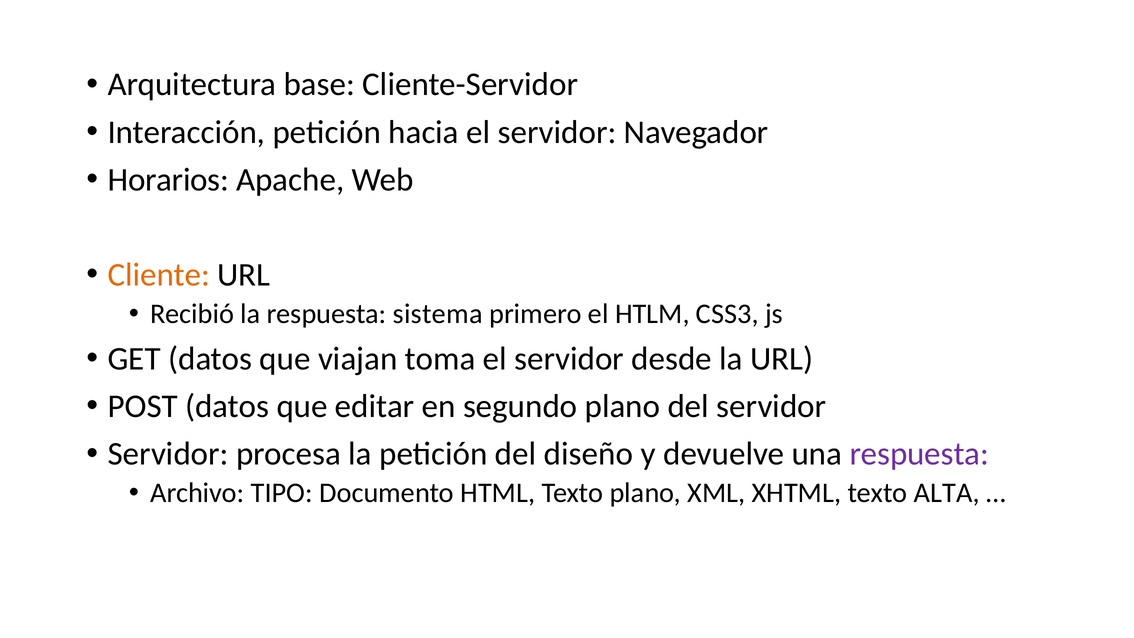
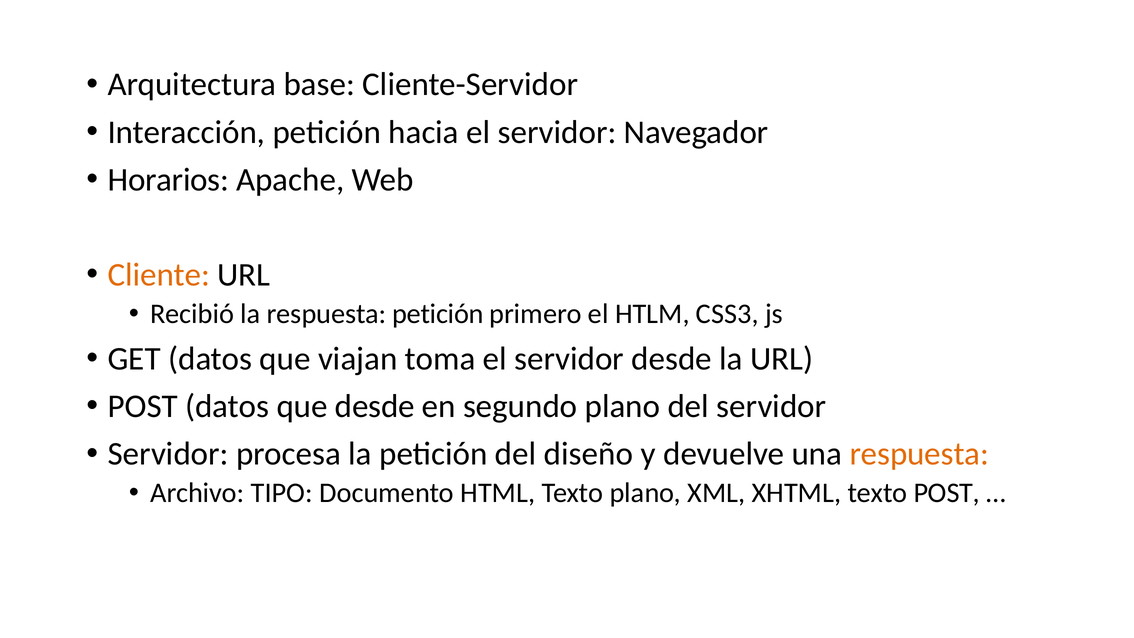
respuesta sistema: sistema -> petición
que editar: editar -> desde
respuesta at (919, 454) colour: purple -> orange
texto ALTA: ALTA -> POST
